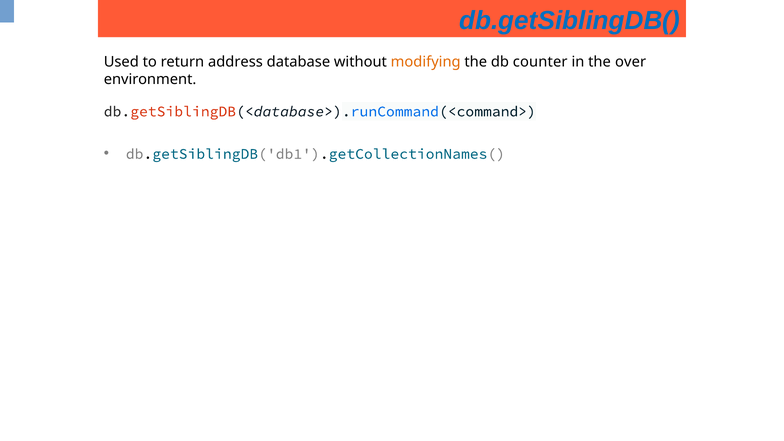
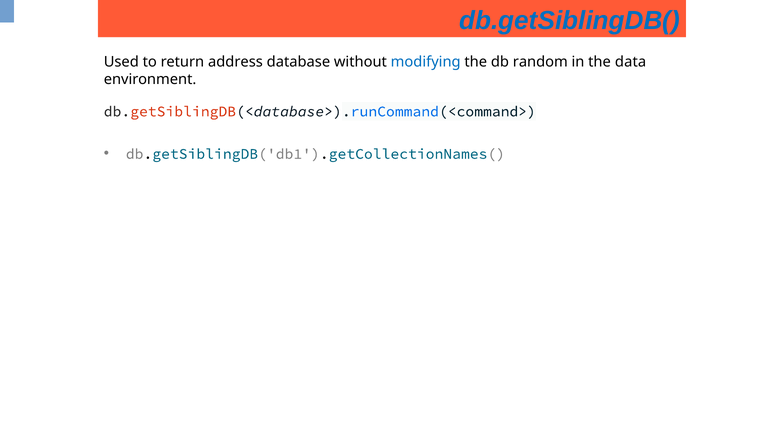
modifying colour: orange -> blue
counter: counter -> random
over: over -> data
